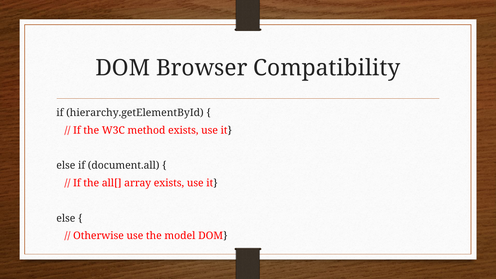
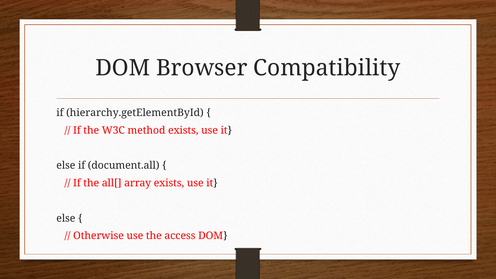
model: model -> access
